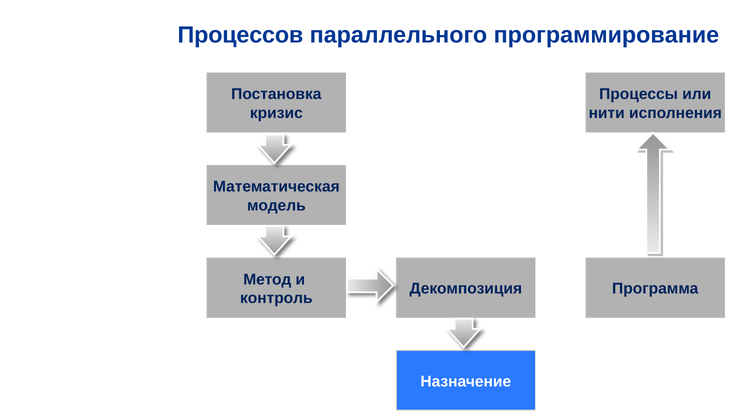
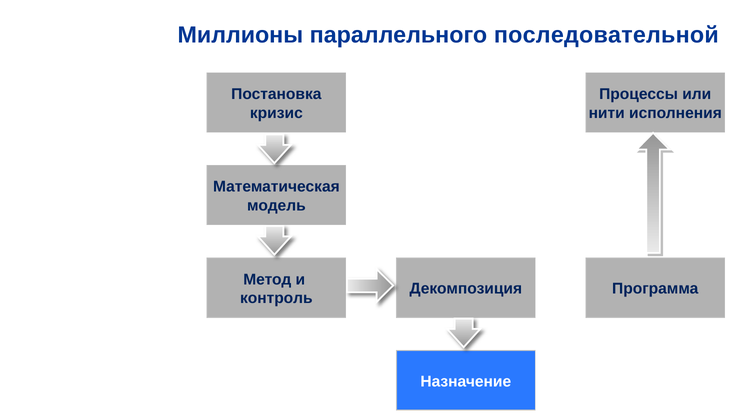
Процессов: Процессов -> Миллионы
программирование: программирование -> последовательной
